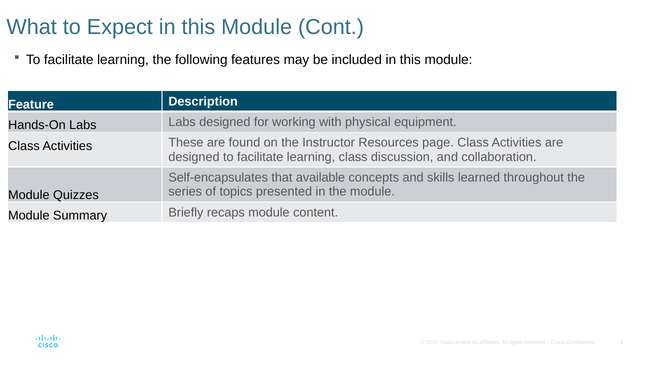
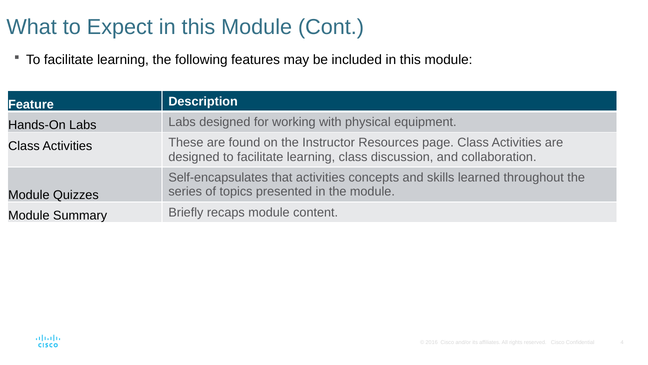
that available: available -> activities
